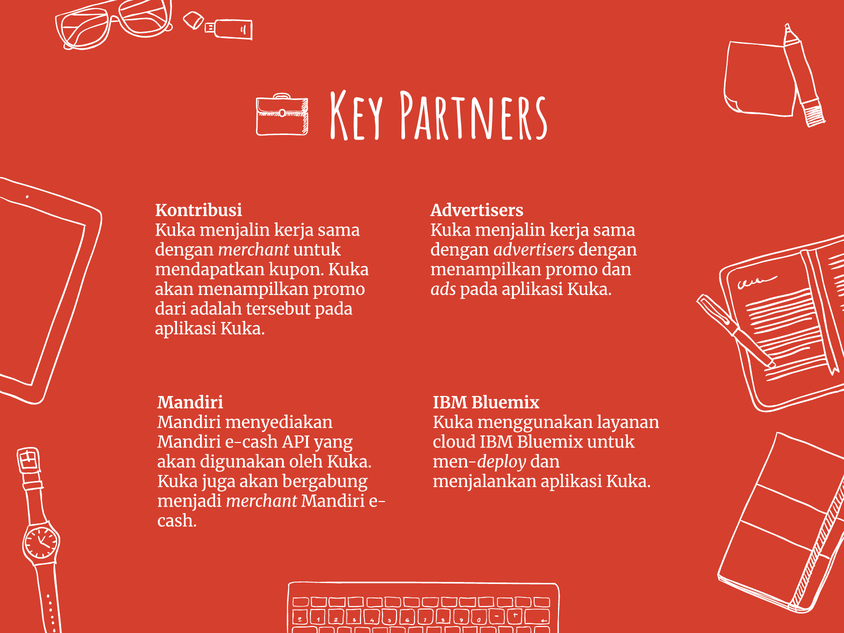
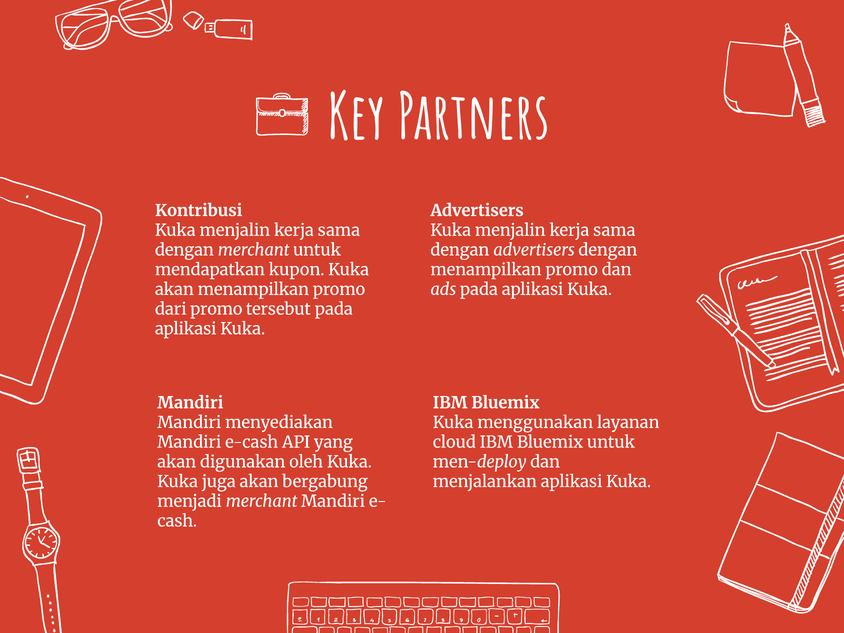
dari adalah: adalah -> promo
